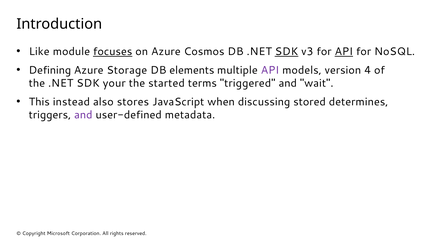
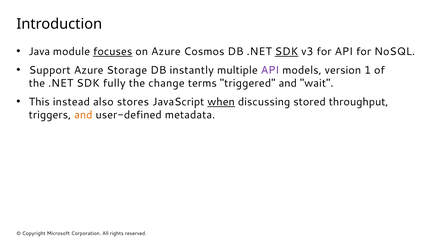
Like: Like -> Java
API at (344, 52) underline: present -> none
Defining: Defining -> Support
elements: elements -> instantly
4: 4 -> 1
your: your -> fully
started: started -> change
when underline: none -> present
determines: determines -> throughput
and at (83, 115) colour: purple -> orange
